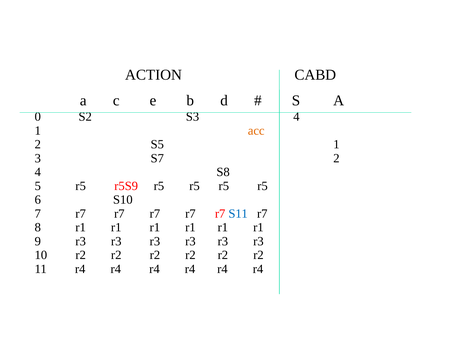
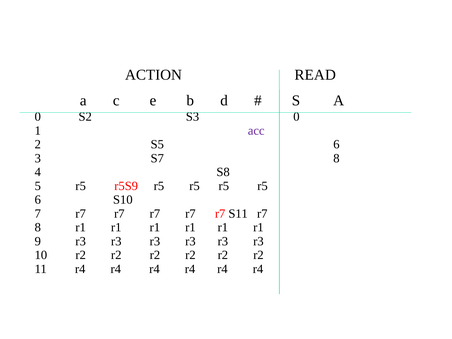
CABD: CABD -> READ
S3 4: 4 -> 0
acc colour: orange -> purple
S5 1: 1 -> 6
S7 2: 2 -> 8
S11 colour: blue -> black
